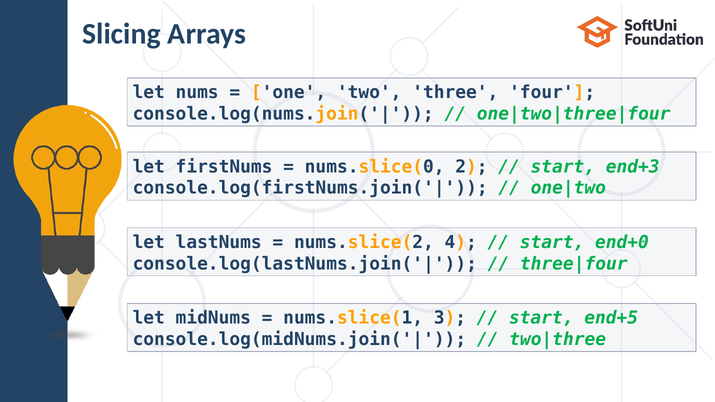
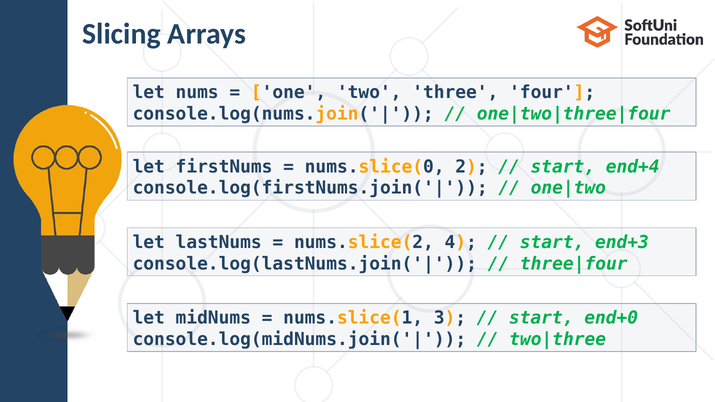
end+3: end+3 -> end+4
end+0: end+0 -> end+3
end+5: end+5 -> end+0
